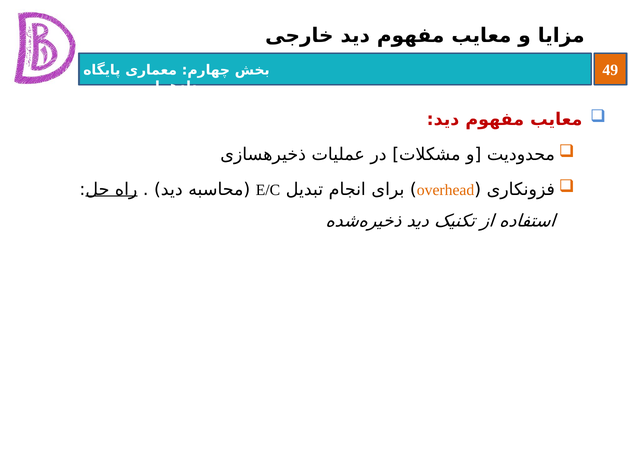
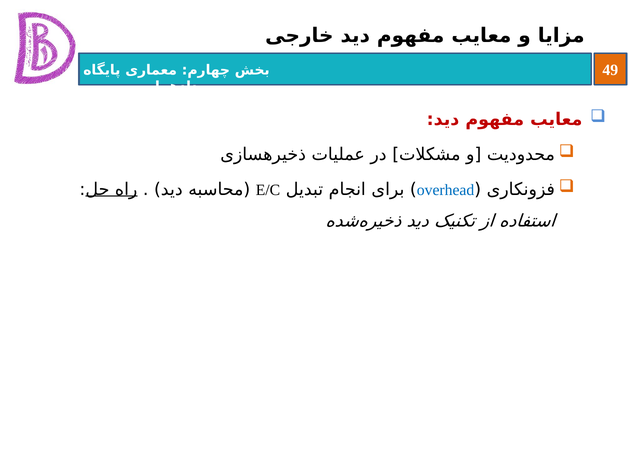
overhead colour: orange -> blue
